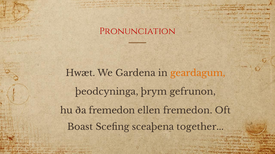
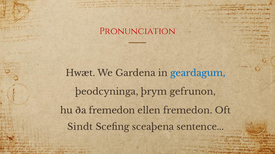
geardagum colour: orange -> blue
Boast: Boast -> Sindt
together: together -> sentence
